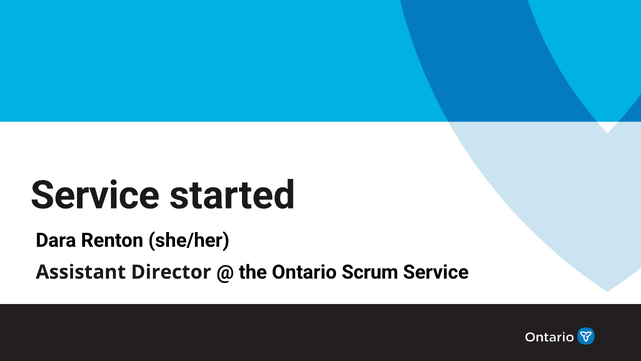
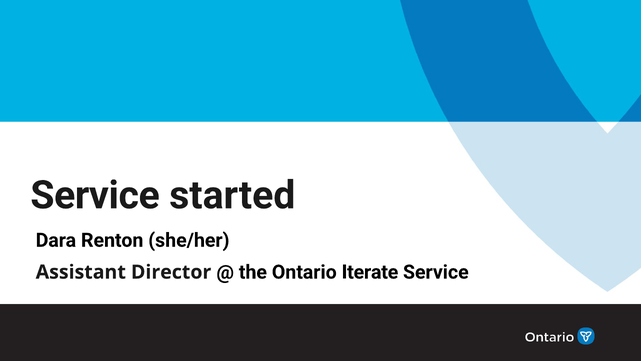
Scrum: Scrum -> Iterate
